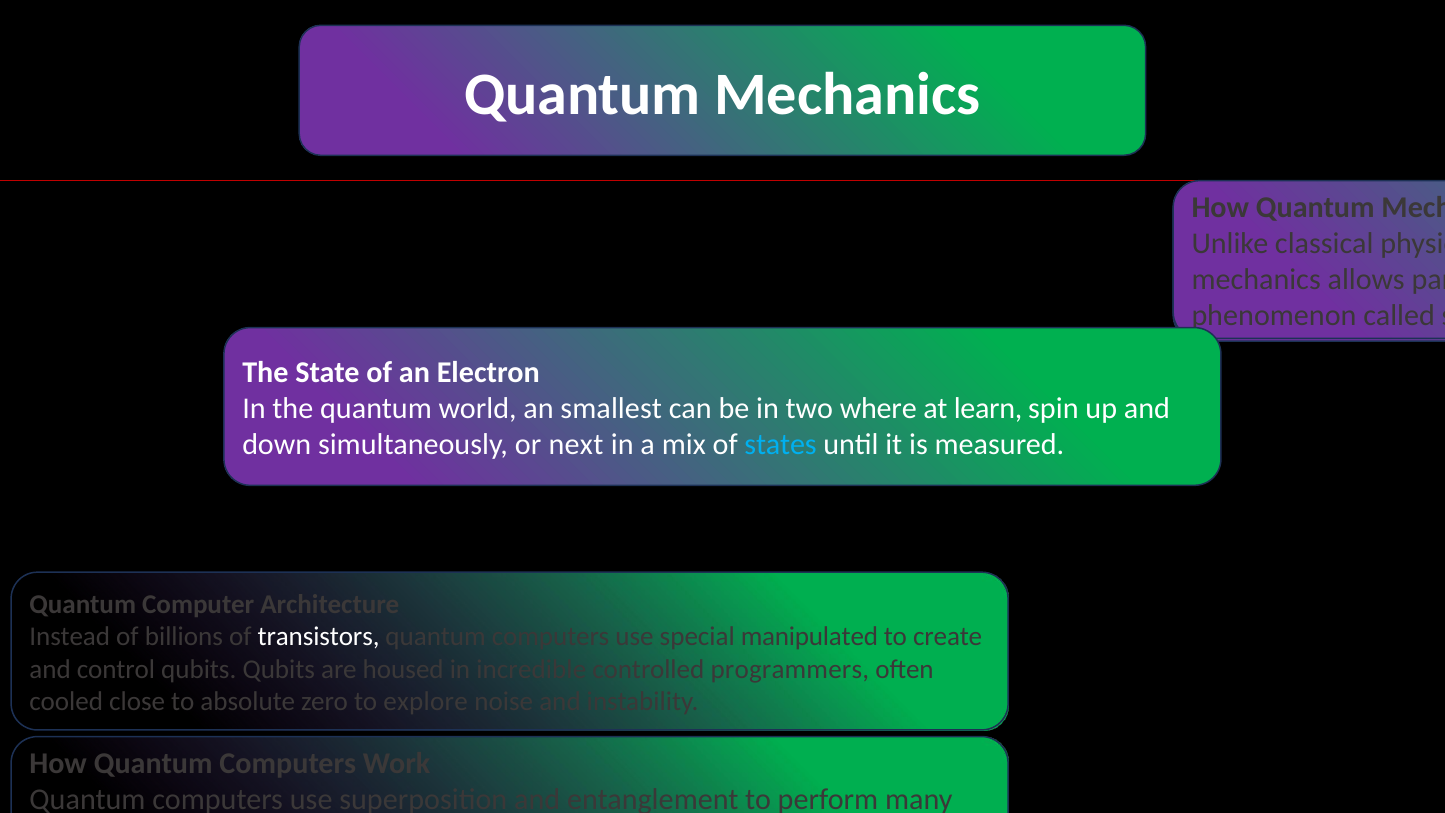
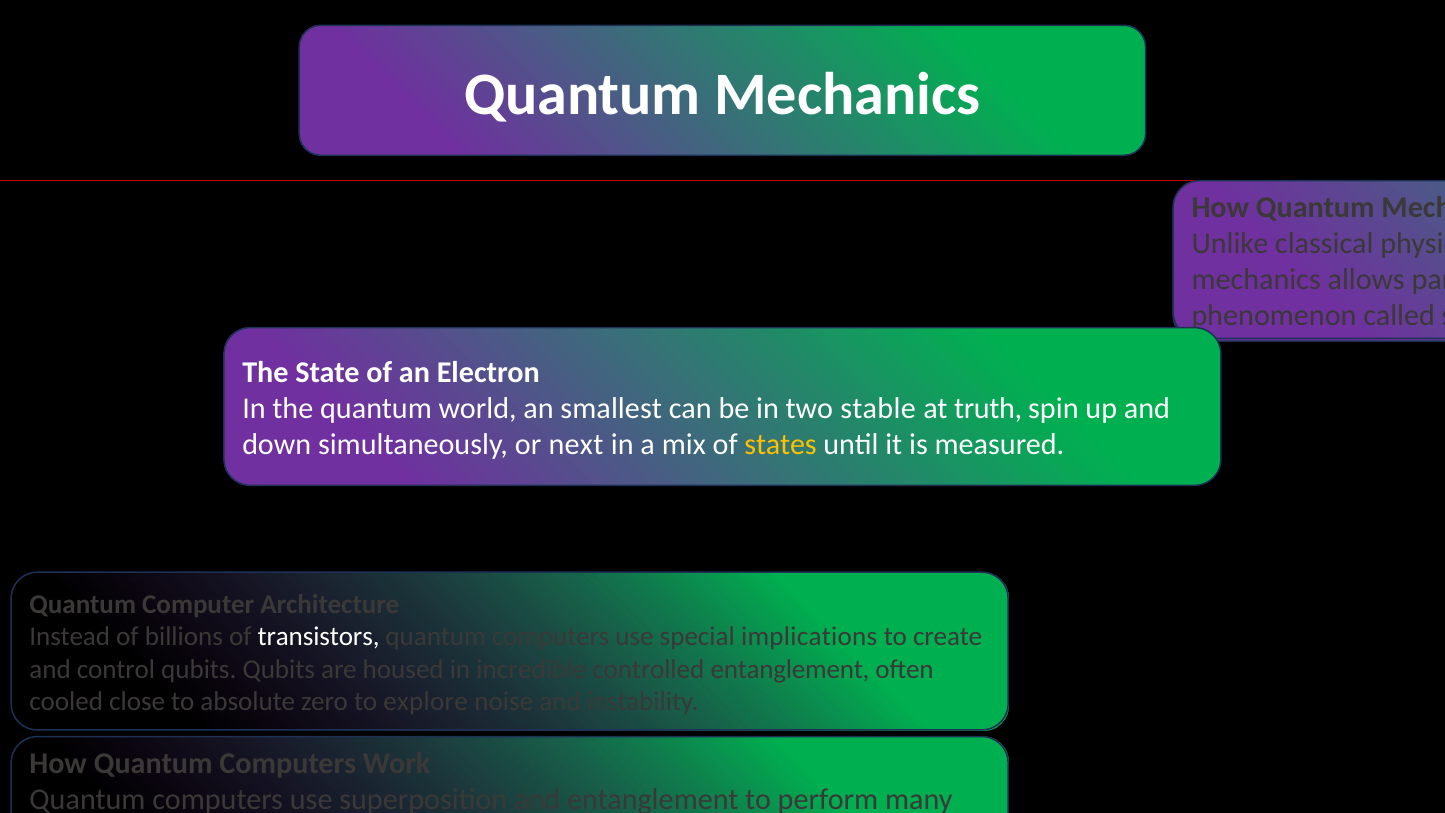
two where: where -> stable
learn: learn -> truth
states at (781, 445) colour: light blue -> yellow
manipulated: manipulated -> implications
controlled programmers: programmers -> entanglement
